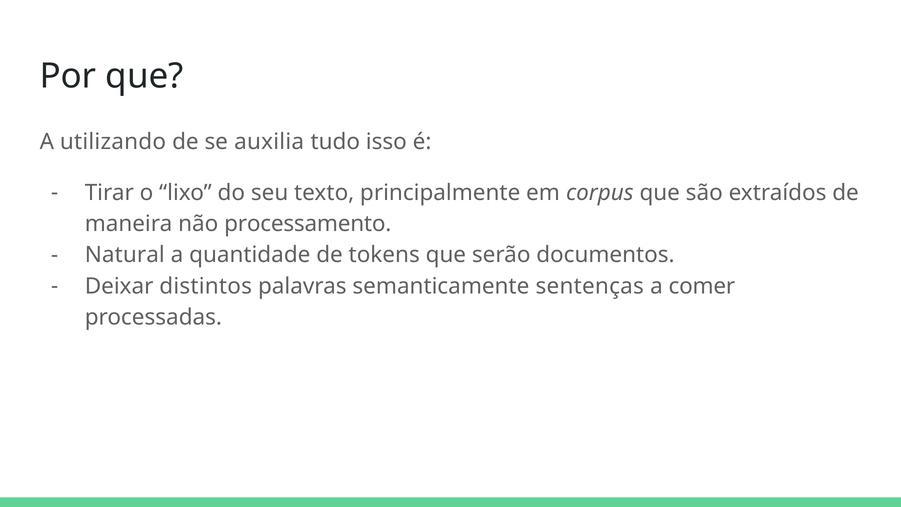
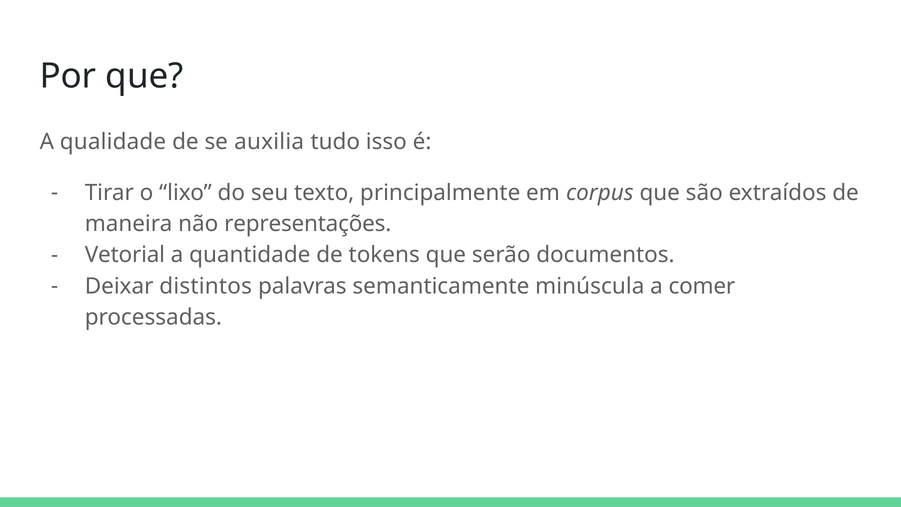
utilizando: utilizando -> qualidade
processamento: processamento -> representações
Natural: Natural -> Vetorial
sentenças: sentenças -> minúscula
